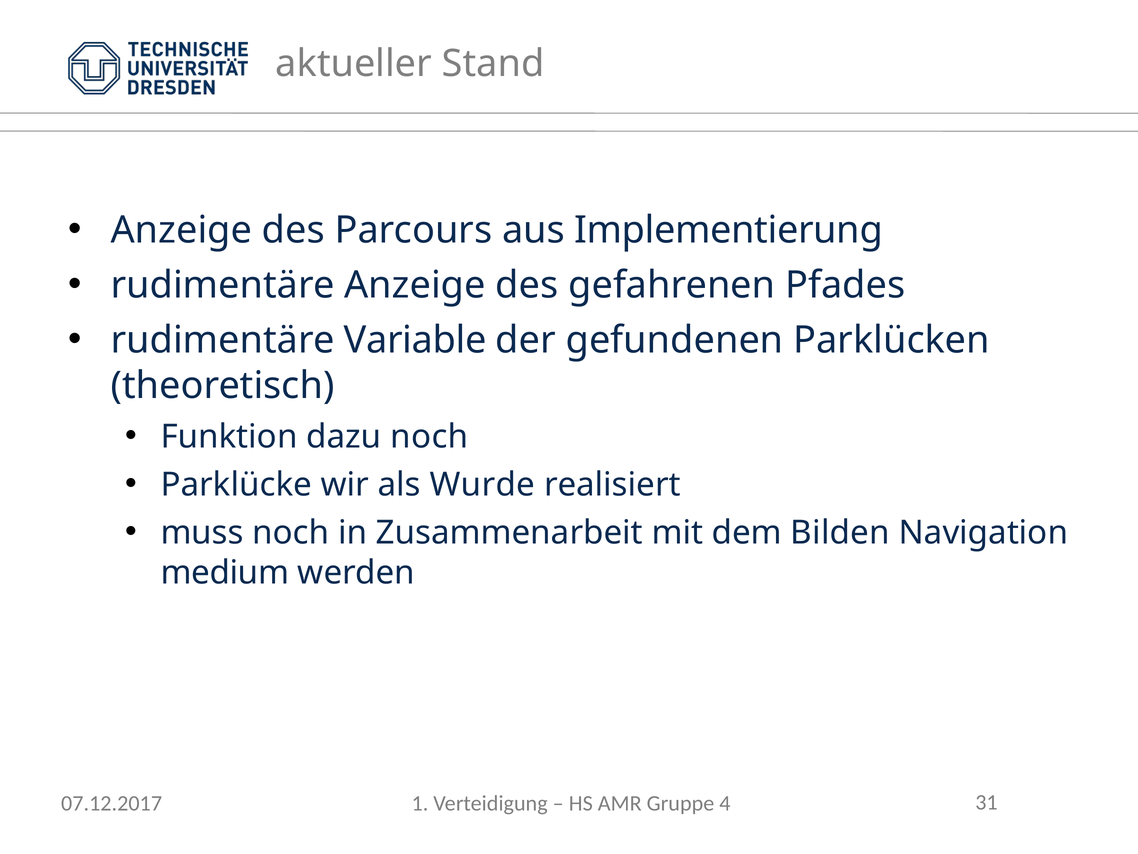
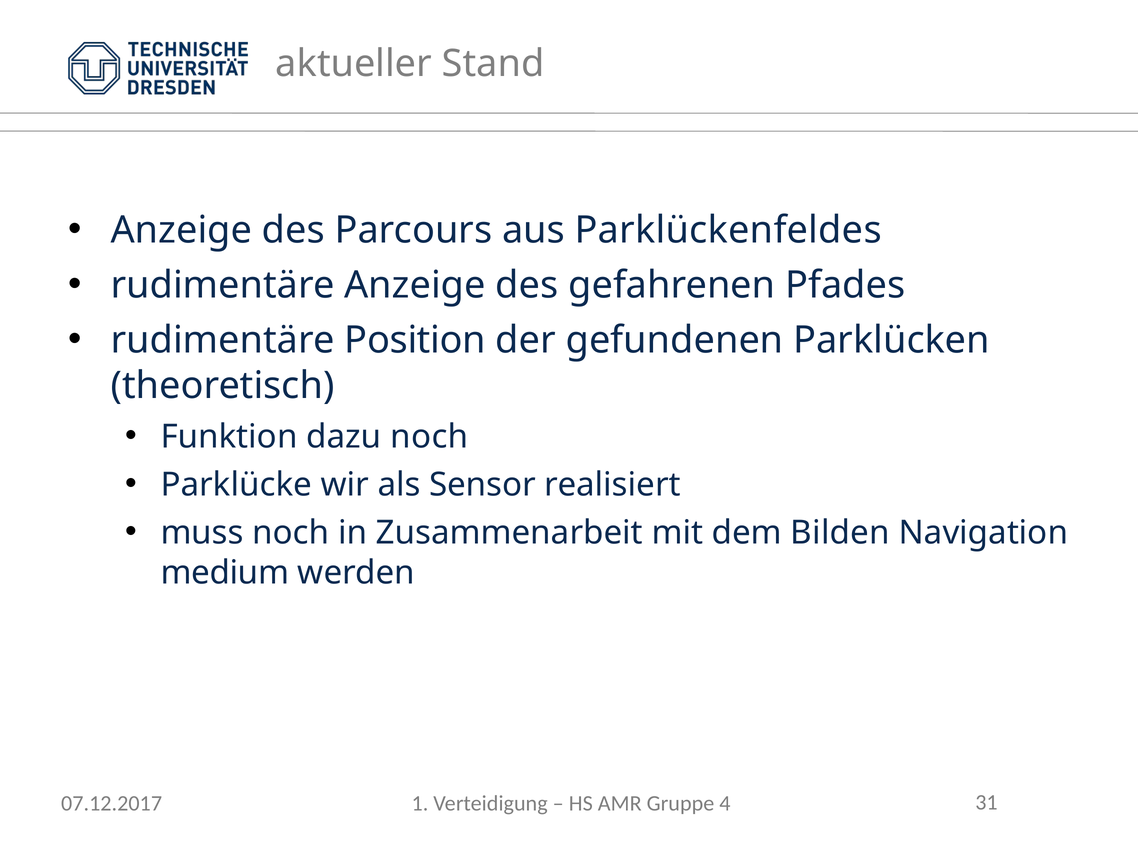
Implementierung: Implementierung -> Parklückenfeldes
Variable: Variable -> Position
Wurde: Wurde -> Sensor
